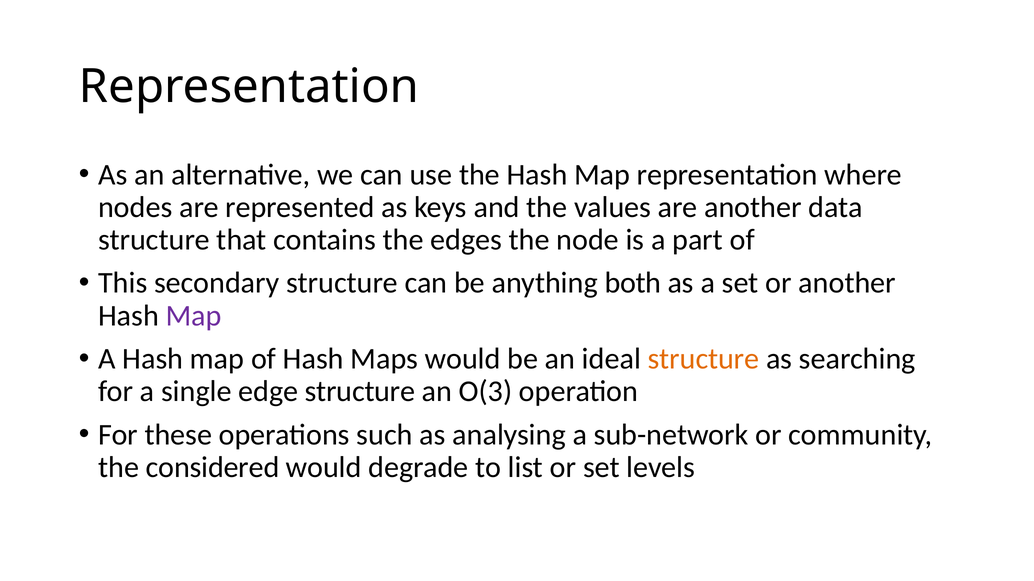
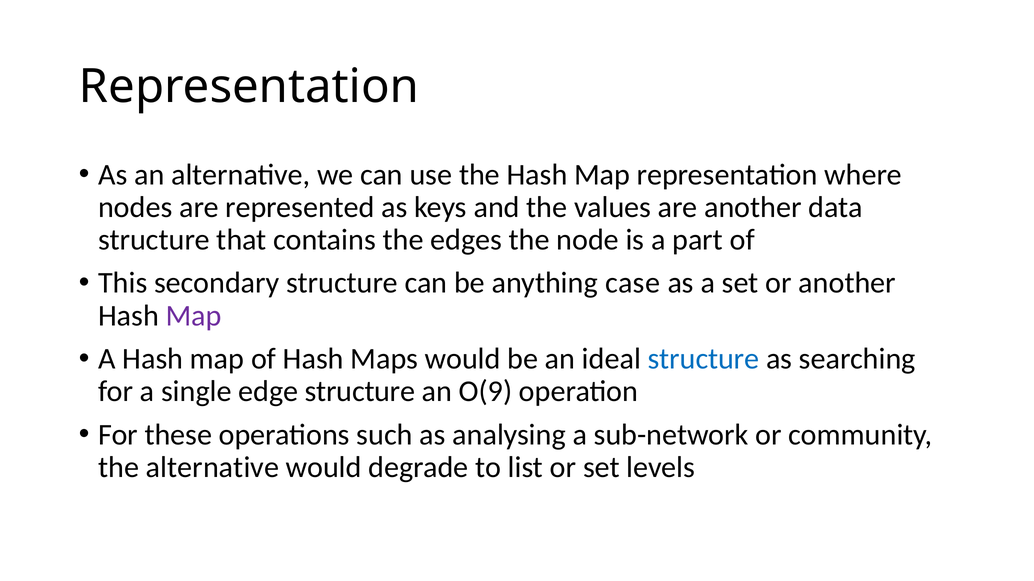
both: both -> case
structure at (704, 359) colour: orange -> blue
O(3: O(3 -> O(9
the considered: considered -> alternative
